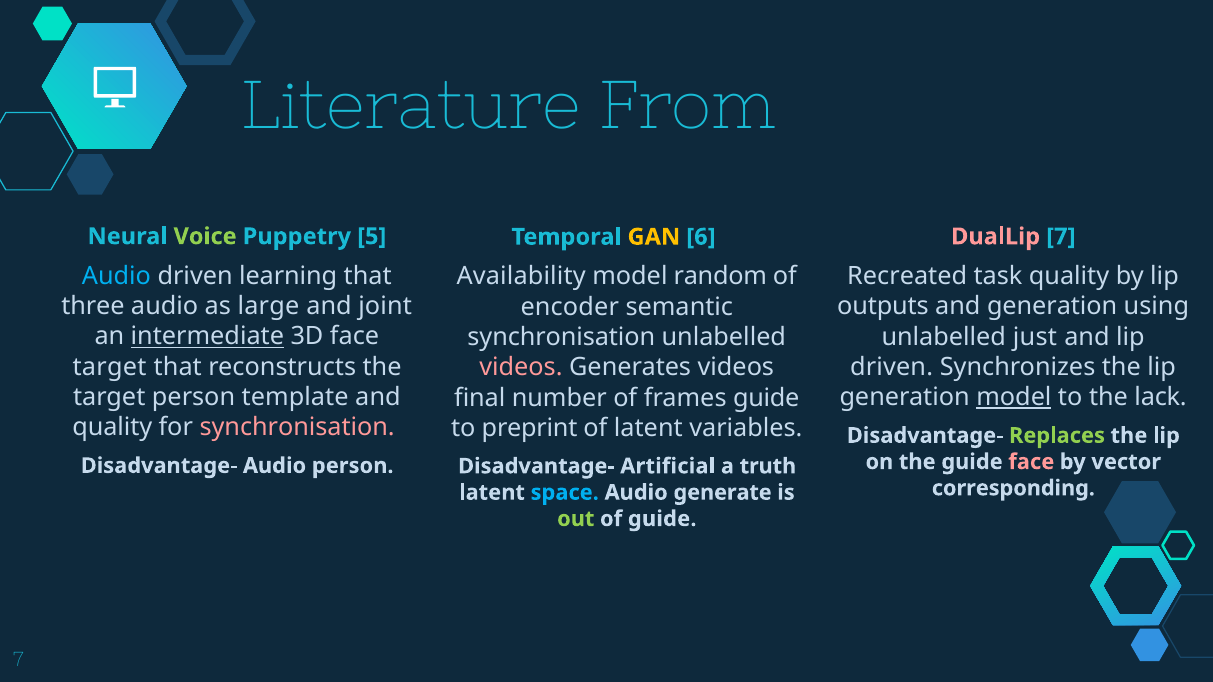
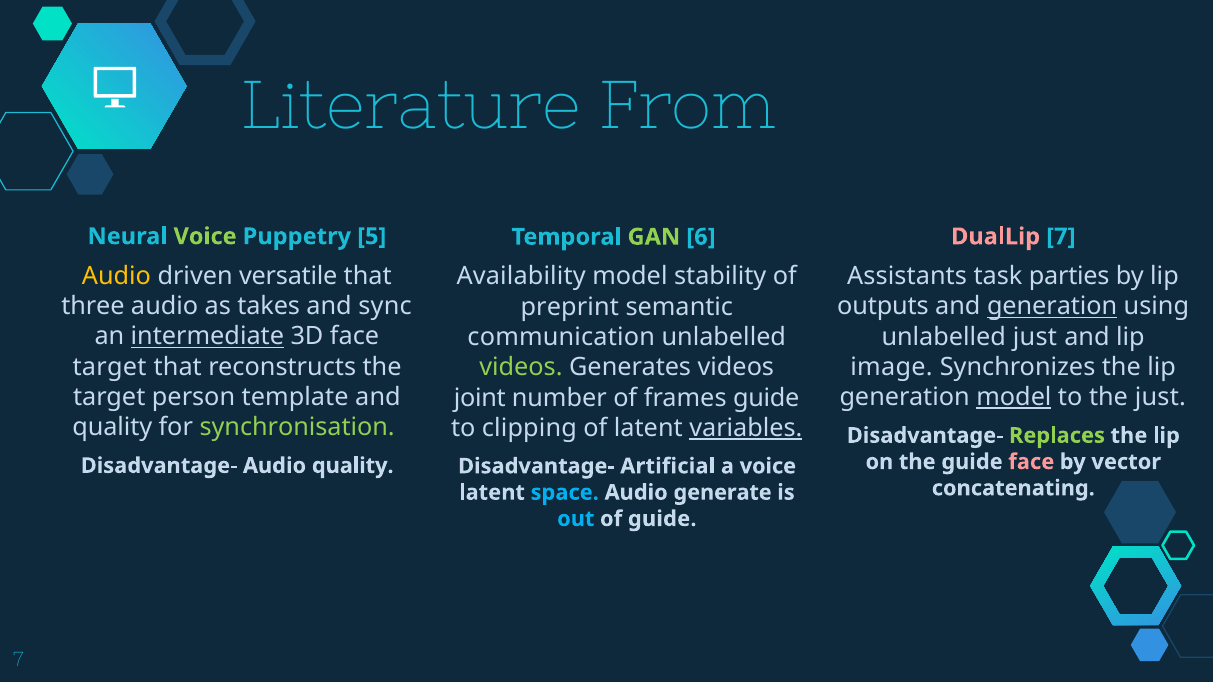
GAN colour: yellow -> light green
Audio at (117, 276) colour: light blue -> yellow
learning: learning -> versatile
Recreated: Recreated -> Assistants
task quality: quality -> parties
random: random -> stability
large: large -> takes
joint: joint -> sync
generation at (1052, 307) underline: none -> present
encoder: encoder -> preprint
synchronisation at (561, 337): synchronisation -> communication
driven at (892, 367): driven -> image
videos at (521, 368) colour: pink -> light green
the lack: lack -> just
final: final -> joint
synchronisation at (297, 428) colour: pink -> light green
preprint: preprint -> clipping
variables underline: none -> present
Audio person: person -> quality
a truth: truth -> voice
corresponding: corresponding -> concatenating
out colour: light green -> light blue
